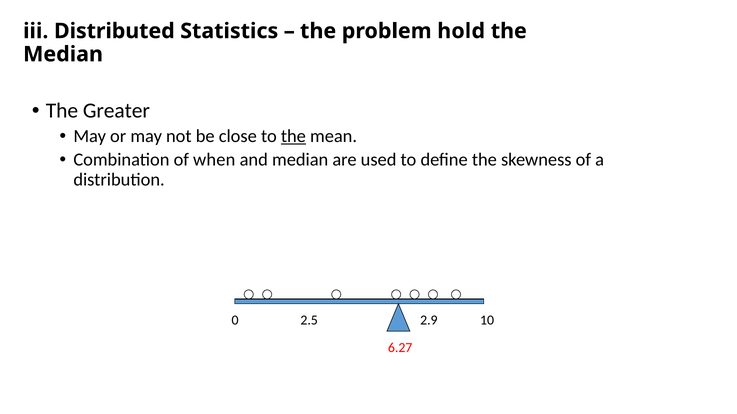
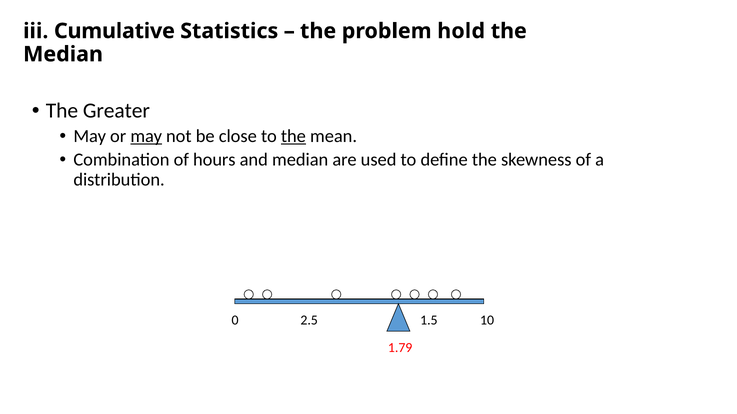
Distributed: Distributed -> Cumulative
may at (146, 136) underline: none -> present
when: when -> hours
2.9: 2.9 -> 1.5
6.27: 6.27 -> 1.79
